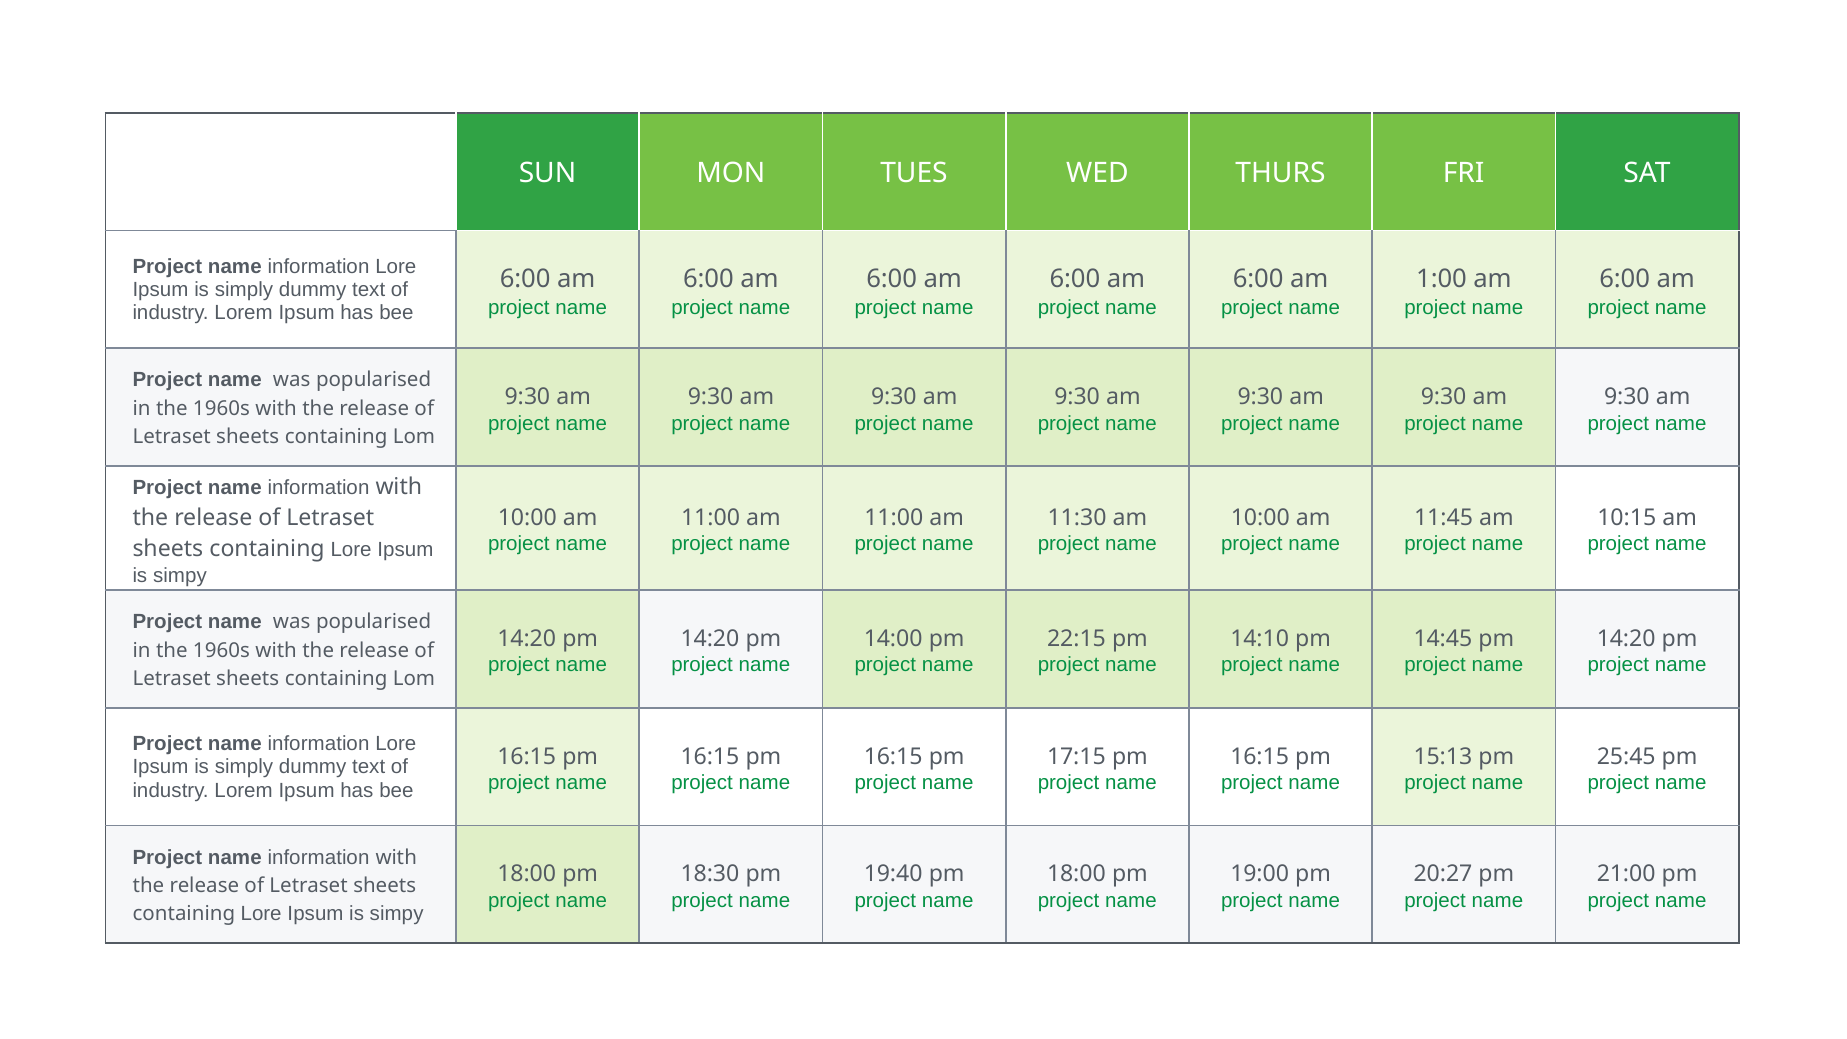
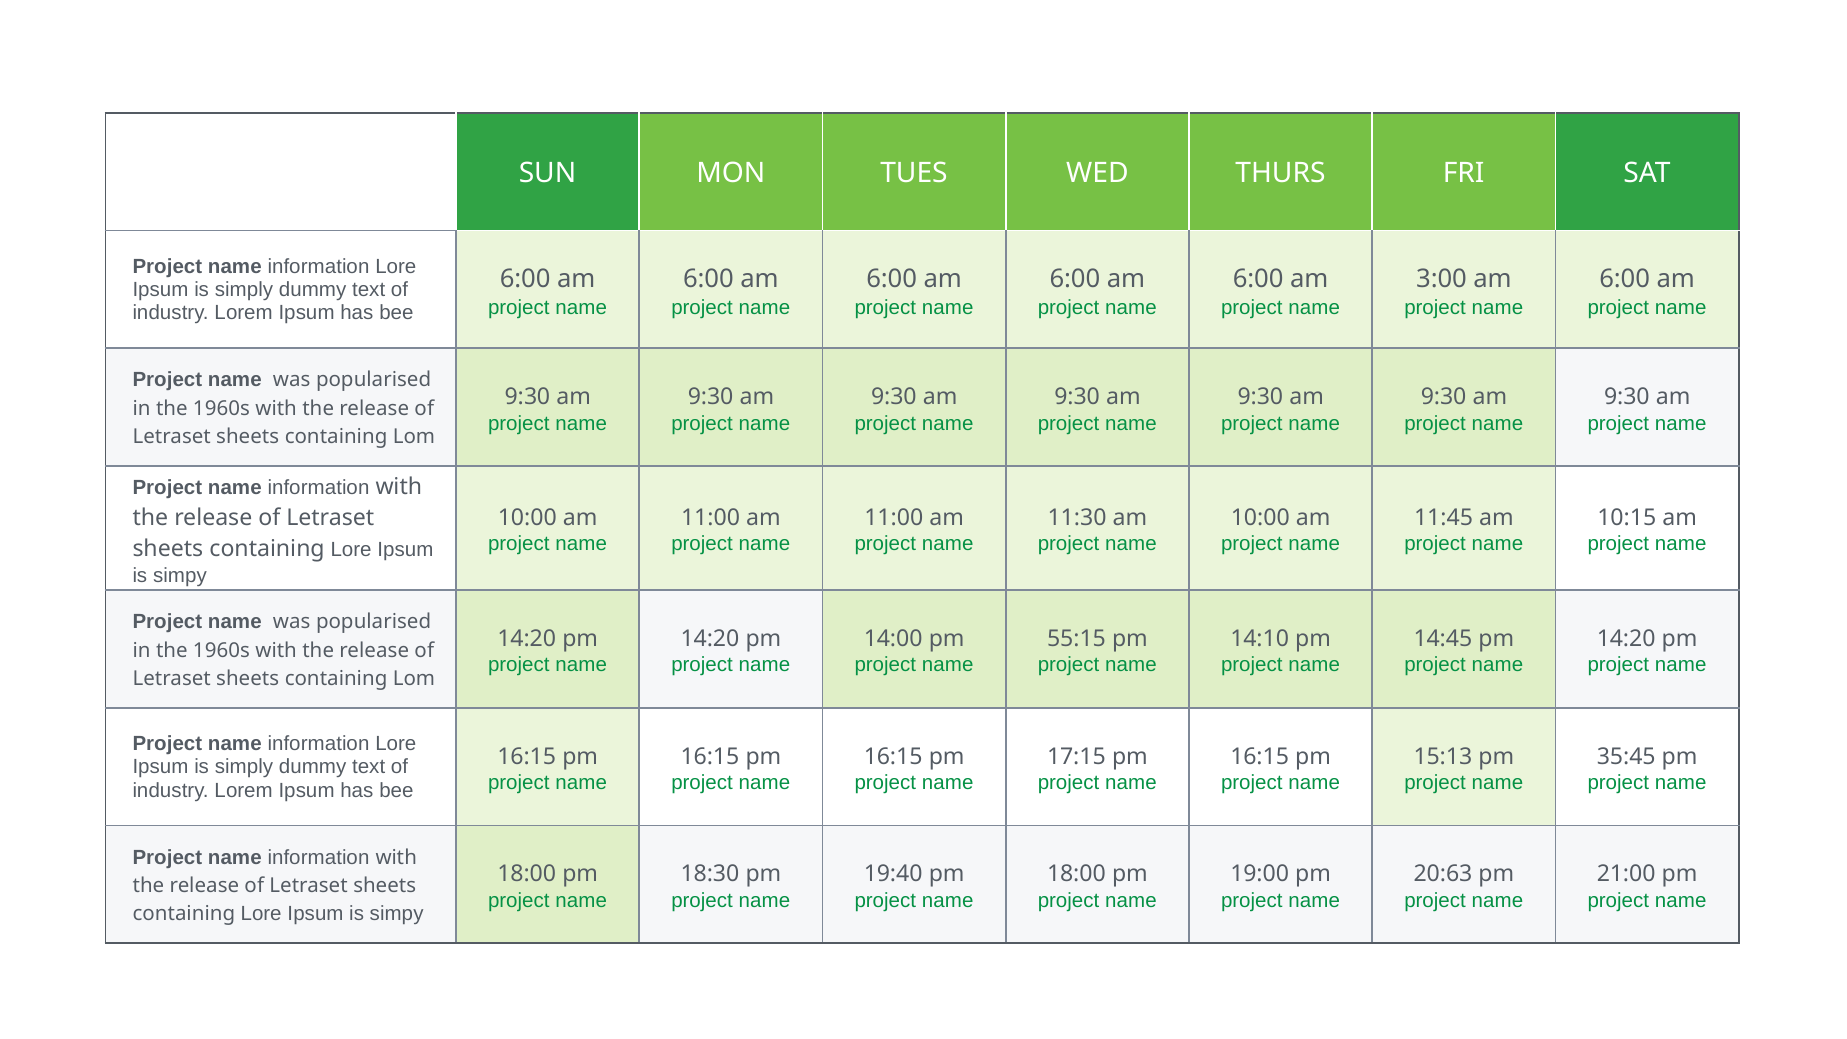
1:00: 1:00 -> 3:00
22:15: 22:15 -> 55:15
25:45: 25:45 -> 35:45
20:27: 20:27 -> 20:63
